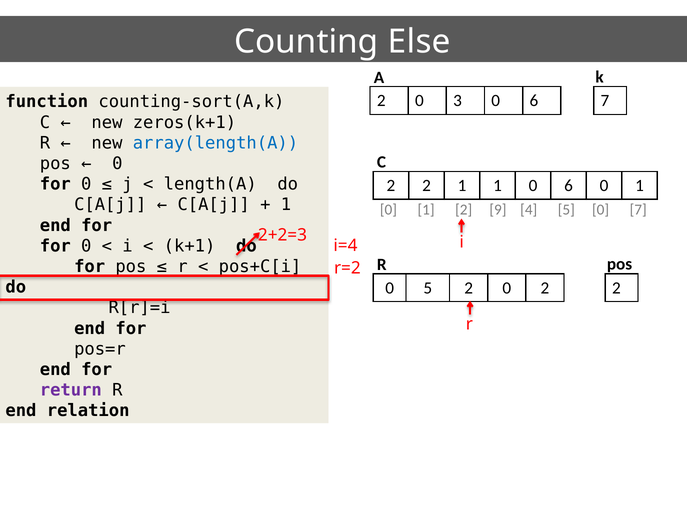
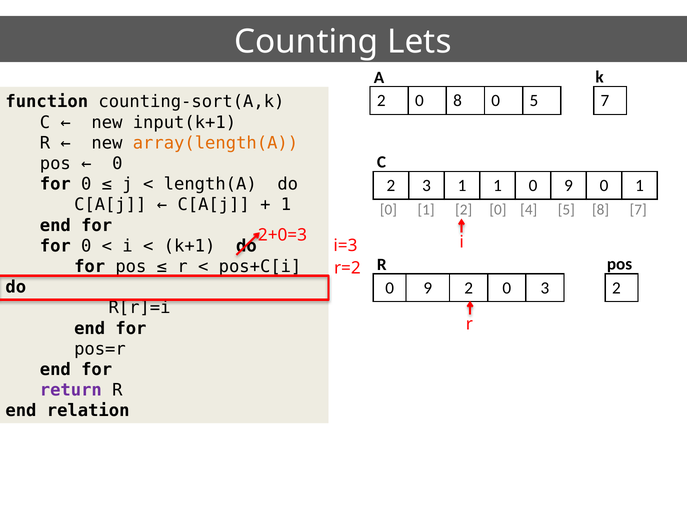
Else: Else -> Lets
0 3: 3 -> 8
6 at (534, 101): 6 -> 5
zeros(k+1: zeros(k+1 -> input(k+1
array(length(A colour: blue -> orange
2 2: 2 -> 3
1 0 6: 6 -> 9
1 2 9: 9 -> 0
5 0: 0 -> 8
2+2=3: 2+2=3 -> 2+0=3
i=4: i=4 -> i=3
5 at (428, 288): 5 -> 9
0 2: 2 -> 3
